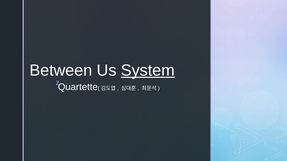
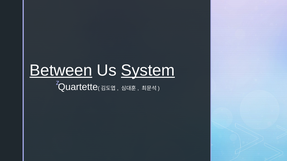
Between underline: none -> present
